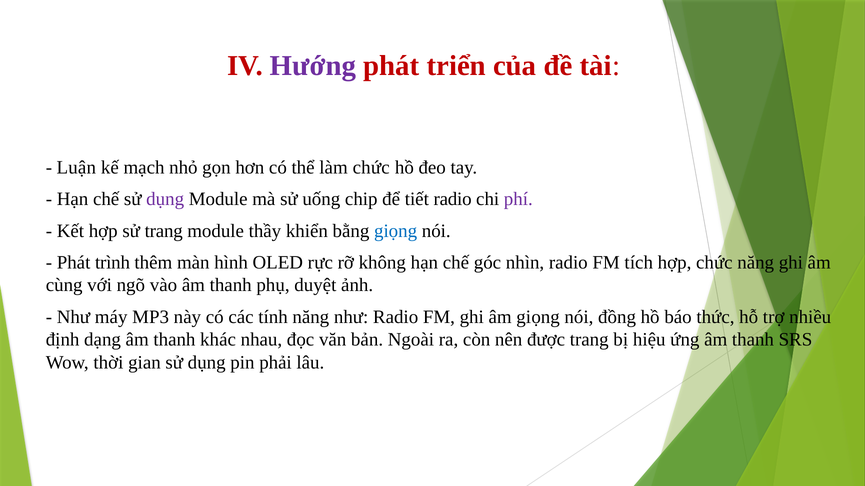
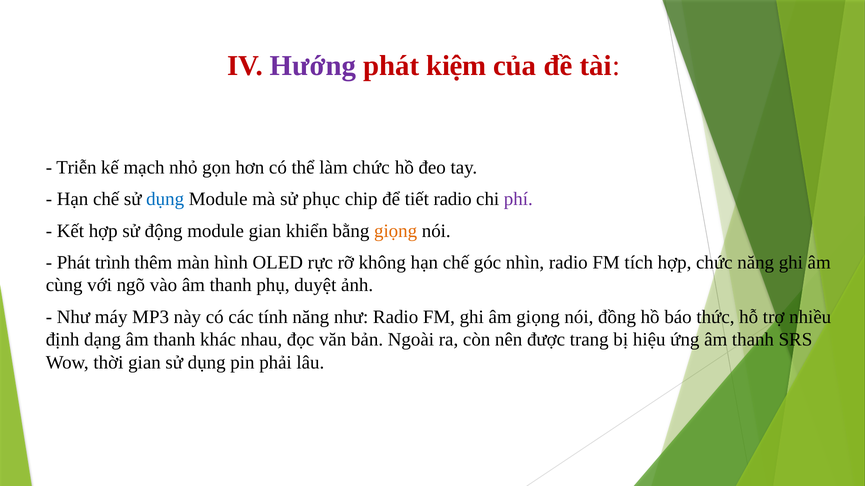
triển: triển -> kiệm
Luận: Luận -> Triễn
dụng at (165, 199) colour: purple -> blue
uống: uống -> phục
sử trang: trang -> động
module thầy: thầy -> gian
giọng at (396, 231) colour: blue -> orange
